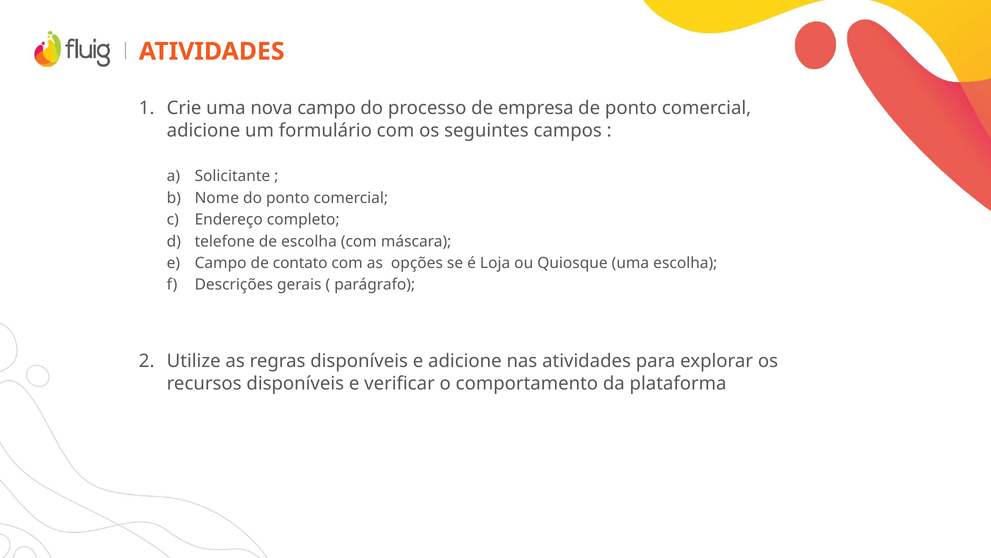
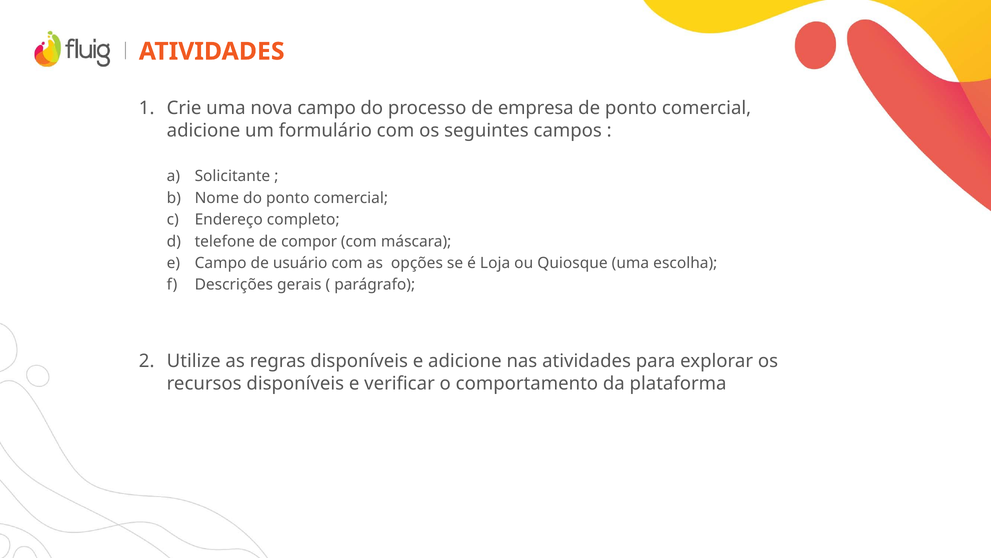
de escolha: escolha -> compor
contato: contato -> usuário
